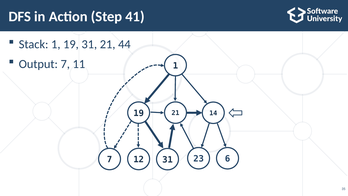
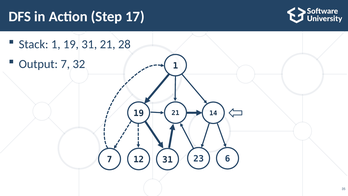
41: 41 -> 17
44: 44 -> 28
11: 11 -> 32
